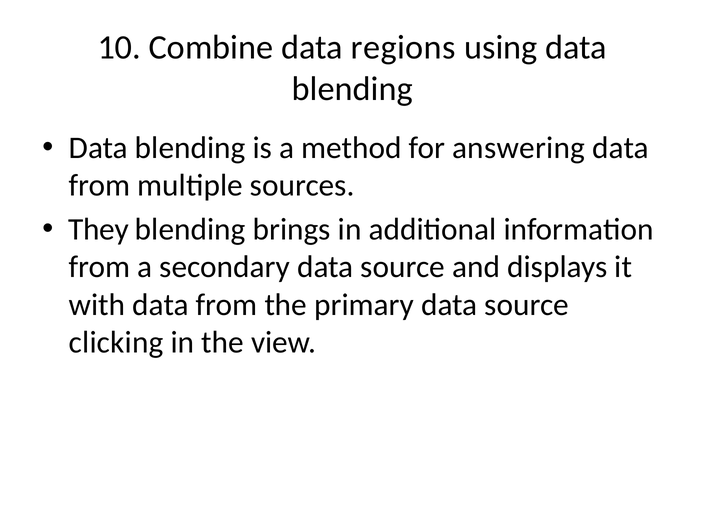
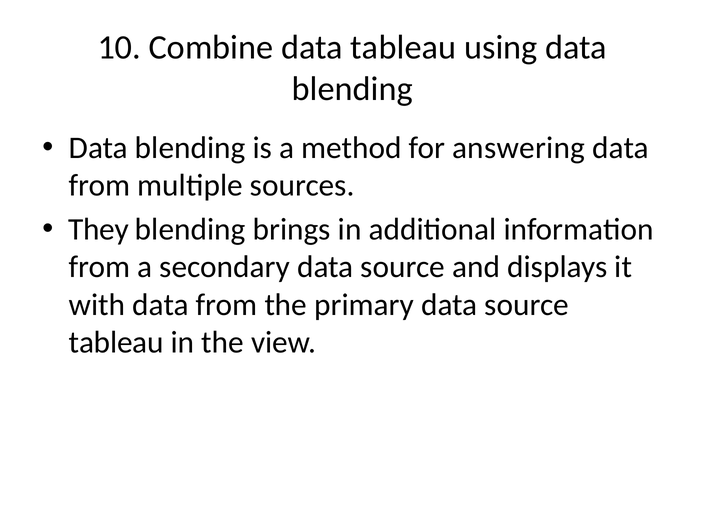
data regions: regions -> tableau
clicking at (116, 342): clicking -> tableau
